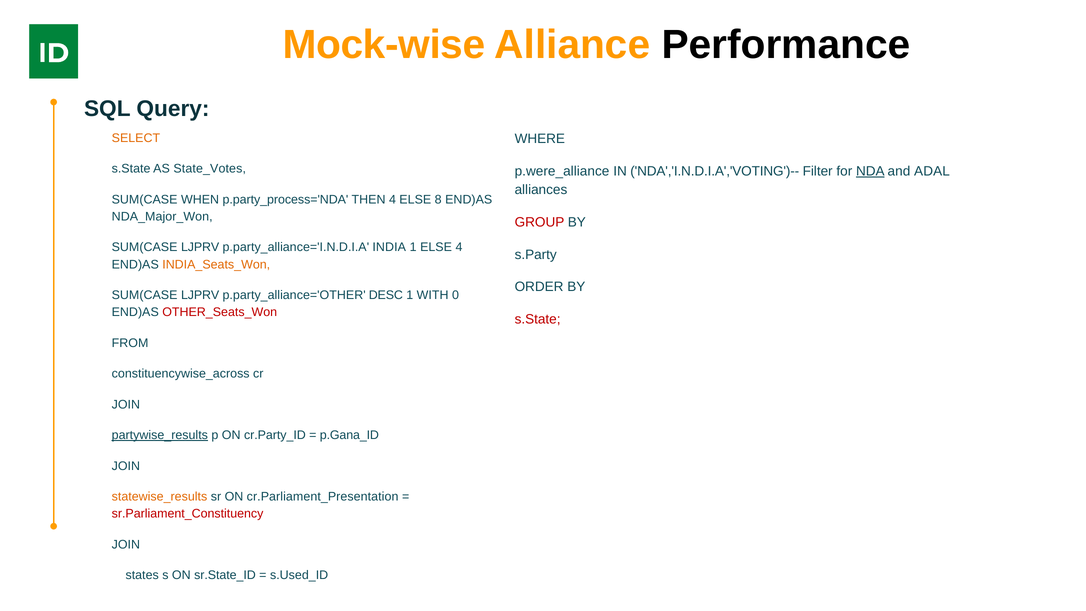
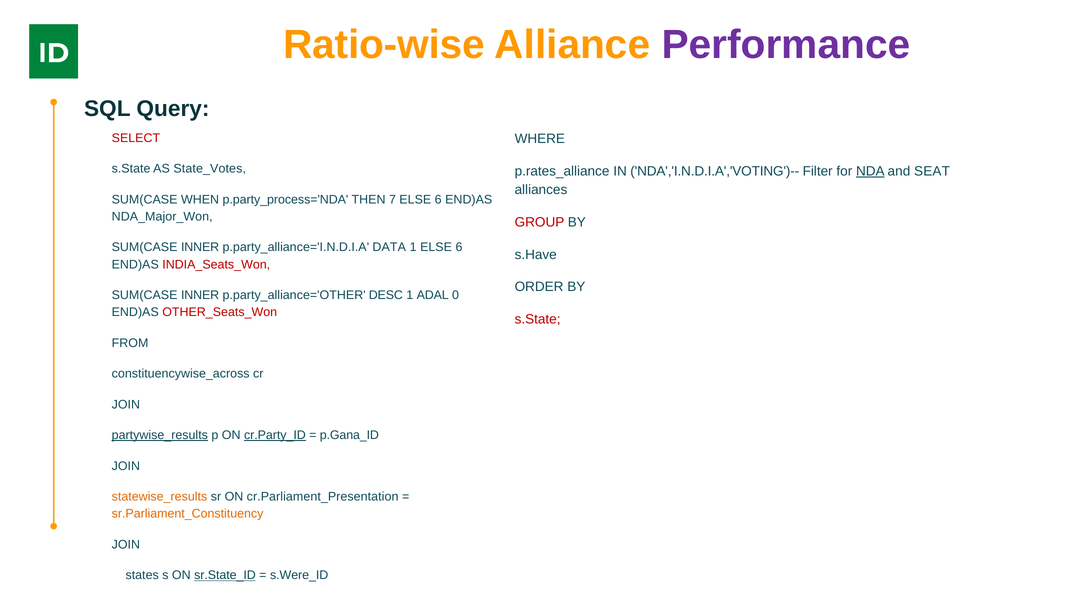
Mock-wise: Mock-wise -> Ratio-wise
Performance colour: black -> purple
SELECT colour: orange -> red
p.were_alliance: p.were_alliance -> p.rates_alliance
ADAL: ADAL -> SEAT
THEN 4: 4 -> 7
8 at (438, 199): 8 -> 6
LJPRV at (200, 247): LJPRV -> INNER
INDIA: INDIA -> DATA
1 ELSE 4: 4 -> 6
s.Party: s.Party -> s.Have
INDIA_Seats_Won colour: orange -> red
LJPRV at (200, 295): LJPRV -> INNER
WITH: WITH -> ADAL
cr.Party_ID underline: none -> present
sr.Parliament_Constituency colour: red -> orange
sr.State_ID underline: none -> present
s.Used_ID: s.Used_ID -> s.Were_ID
